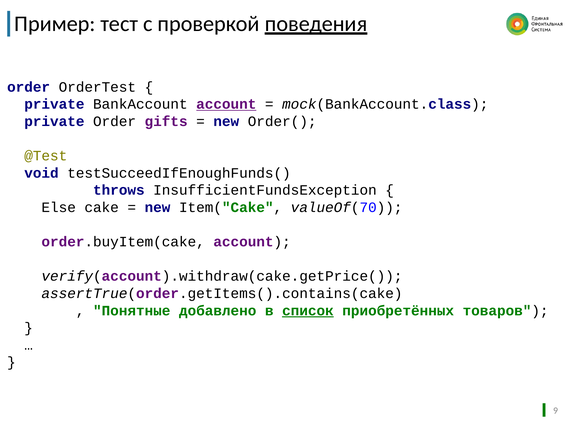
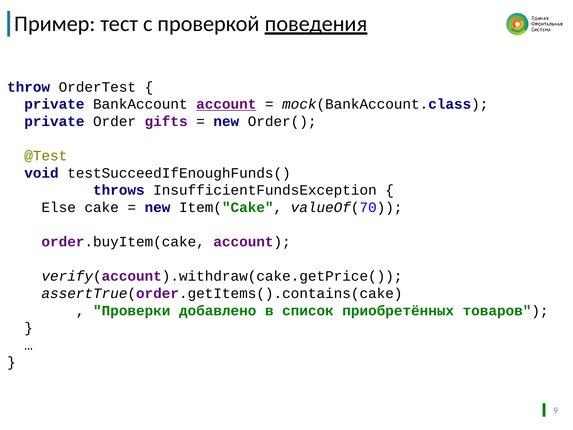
order at (29, 87): order -> throw
Понятные: Понятные -> Проверки
список underline: present -> none
